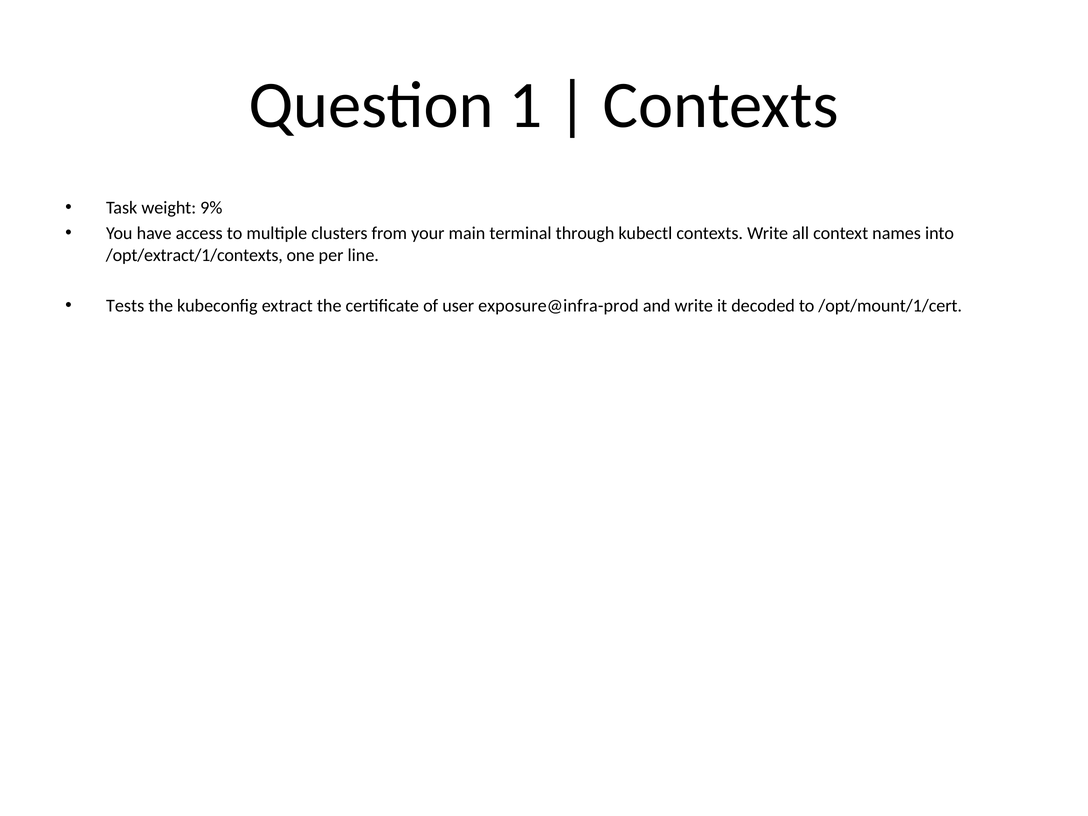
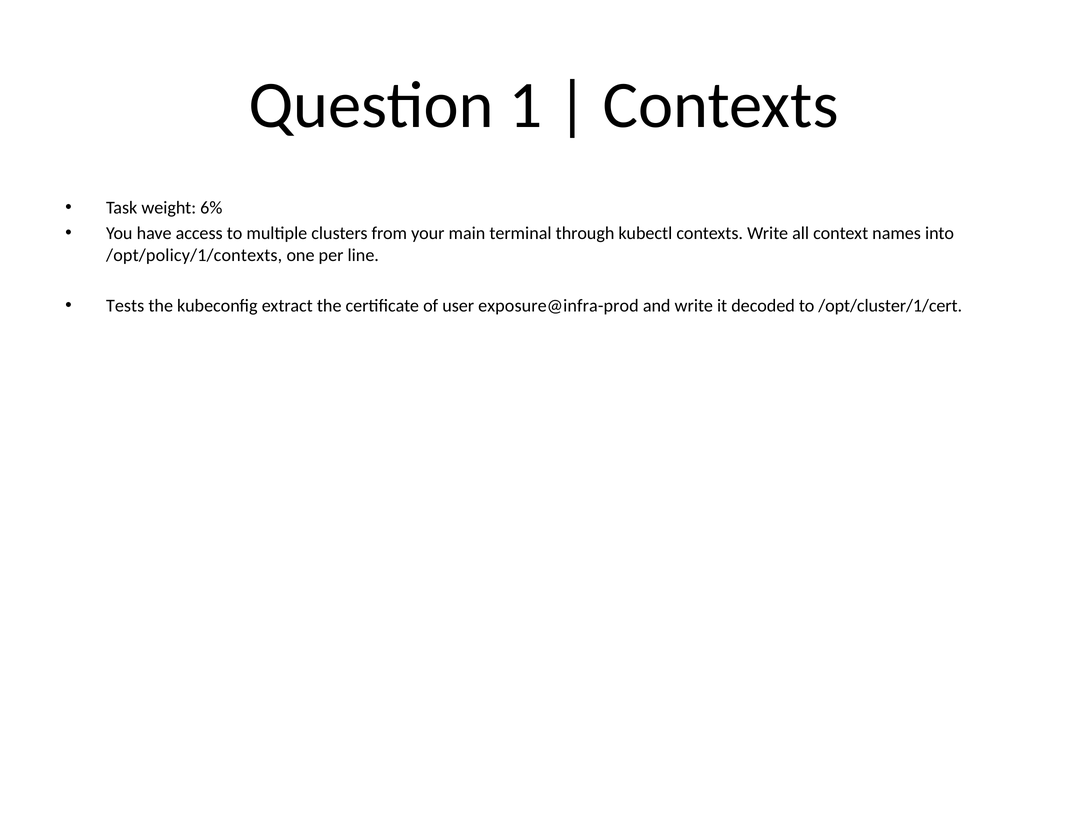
9%: 9% -> 6%
/opt/extract/1/contexts: /opt/extract/1/contexts -> /opt/policy/1/contexts
/opt/mount/1/cert: /opt/mount/1/cert -> /opt/cluster/1/cert
